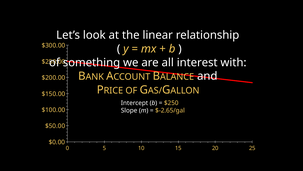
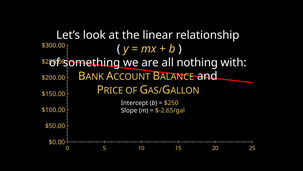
interest: interest -> nothing
